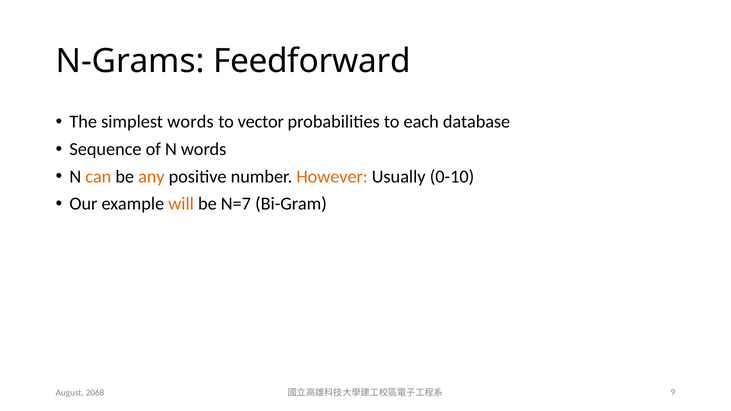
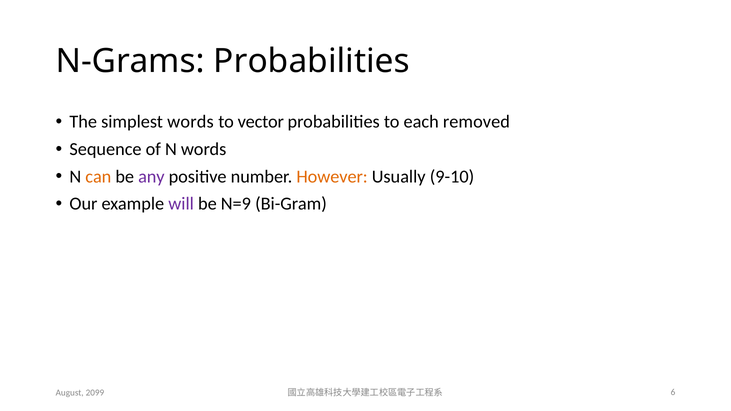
N-Grams Feedforward: Feedforward -> Probabilities
database: database -> removed
any colour: orange -> purple
0-10: 0-10 -> 9-10
will colour: orange -> purple
N=7: N=7 -> N=9
2068: 2068 -> 2099
9: 9 -> 6
